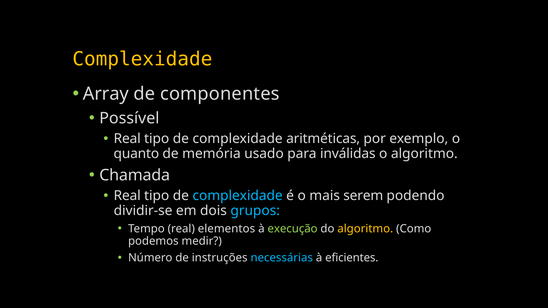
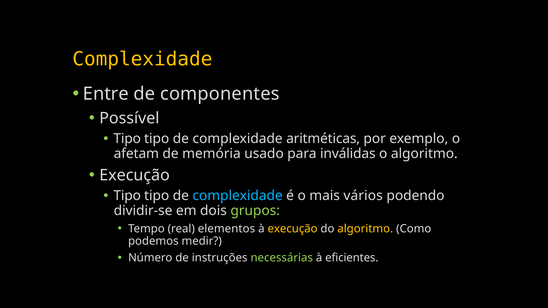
Array: Array -> Entre
Real at (127, 139): Real -> Tipo
quanto: quanto -> afetam
Chamada at (135, 175): Chamada -> Execução
Real at (127, 196): Real -> Tipo
serem: serem -> vários
grupos colour: light blue -> light green
execução at (293, 229) colour: light green -> yellow
necessárias colour: light blue -> light green
